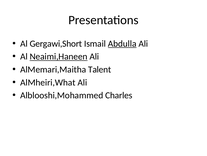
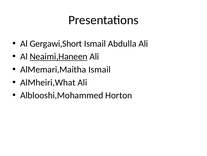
Abdulla underline: present -> none
AlMemari,Maitha Talent: Talent -> Ismail
Charles: Charles -> Horton
